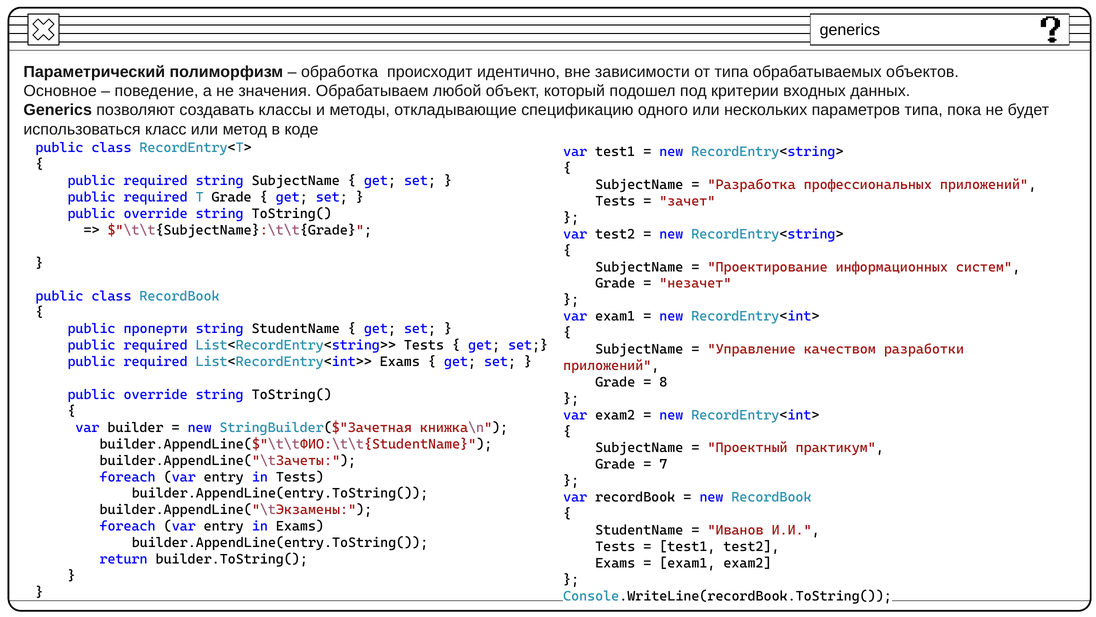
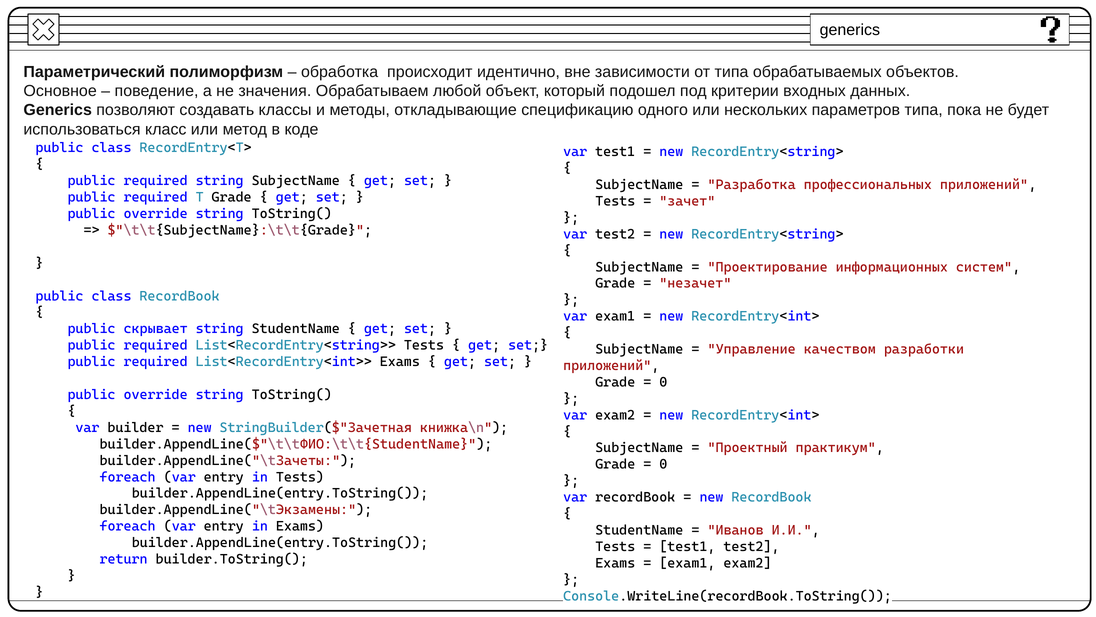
проперти: проперти -> скрывает
8 at (663, 382): 8 -> 0
7 at (663, 464): 7 -> 0
